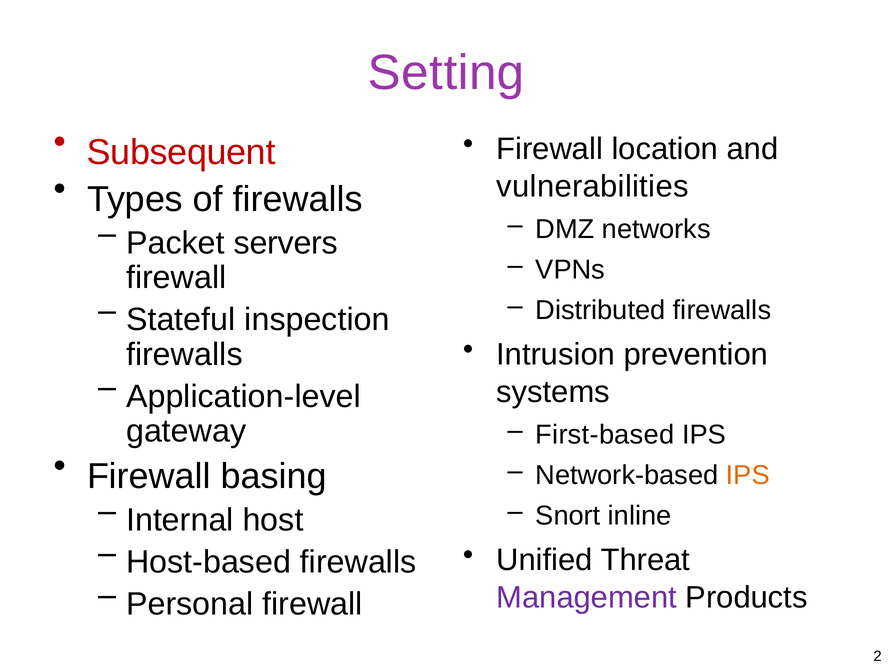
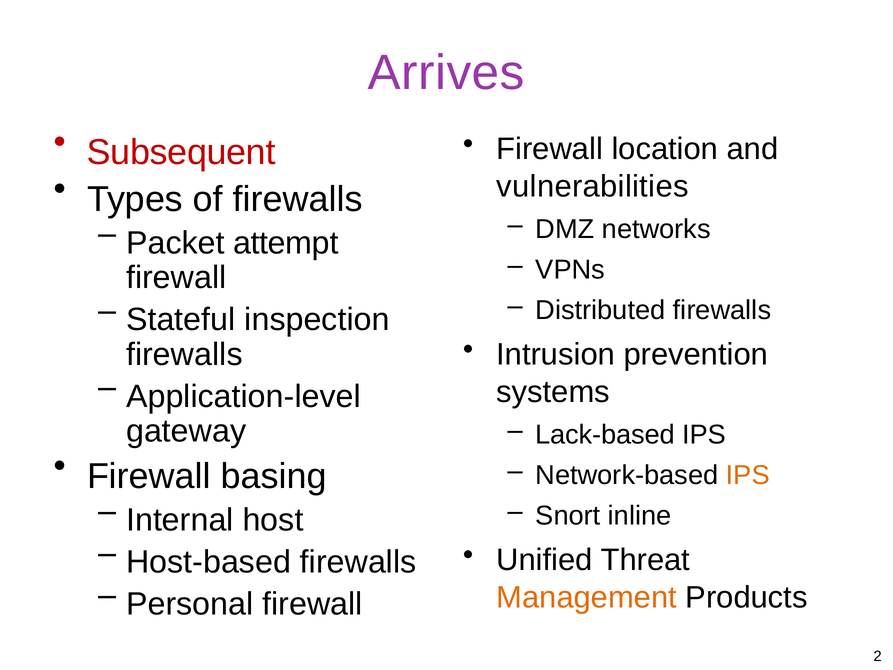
Setting: Setting -> Arrives
servers: servers -> attempt
First-based: First-based -> Lack-based
Management colour: purple -> orange
